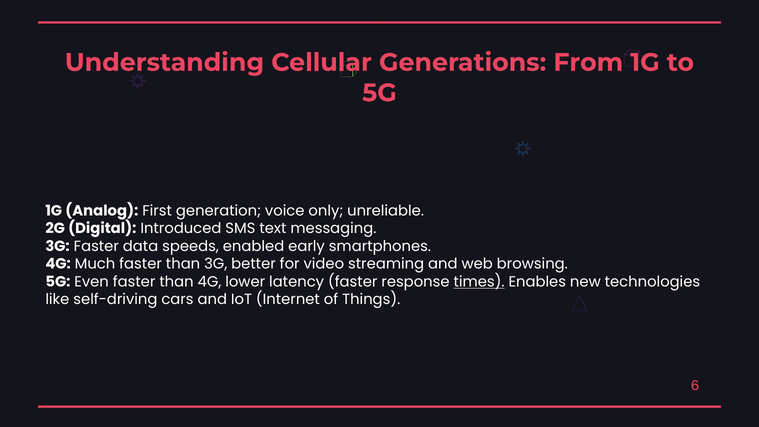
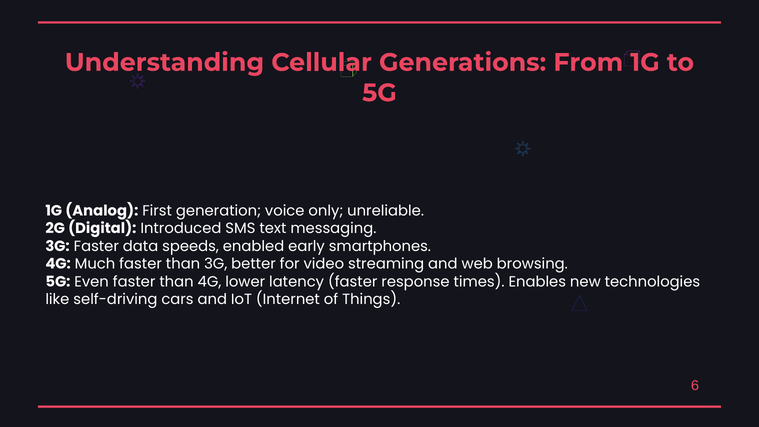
times underline: present -> none
